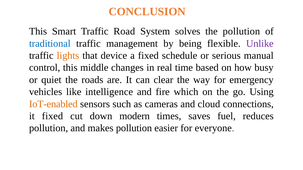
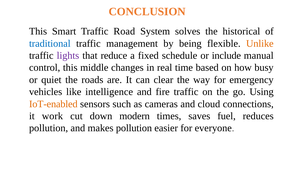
the pollution: pollution -> historical
Unlike colour: purple -> orange
lights colour: orange -> purple
device: device -> reduce
serious: serious -> include
fire which: which -> traffic
it fixed: fixed -> work
